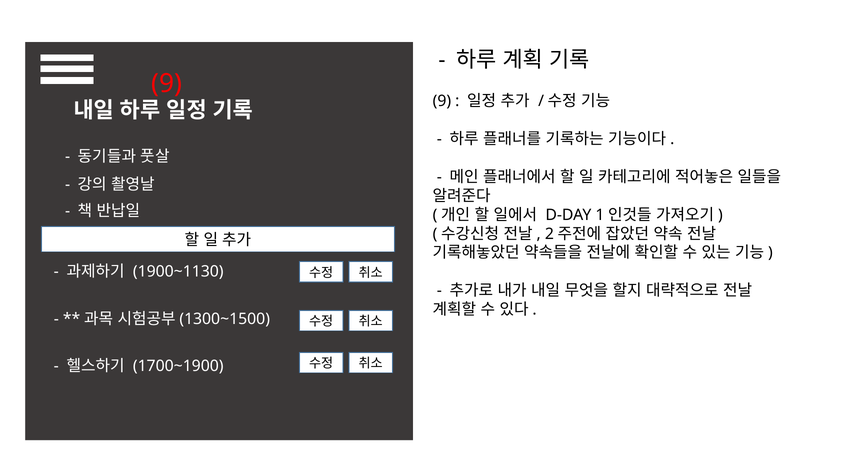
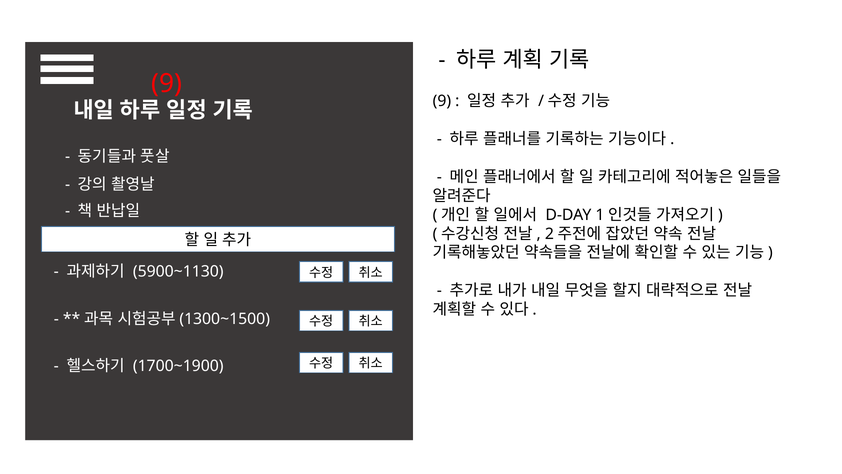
1900~1130: 1900~1130 -> 5900~1130
